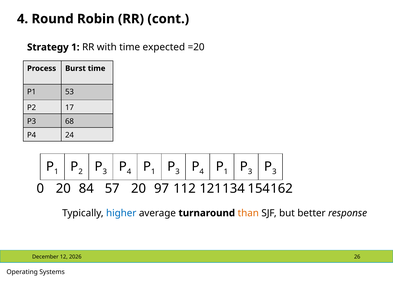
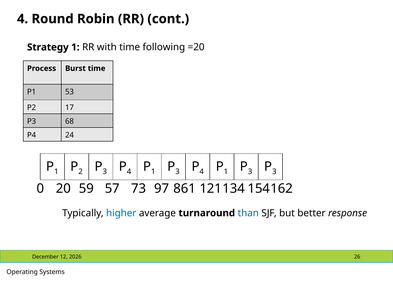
expected: expected -> following
84: 84 -> 59
57 20: 20 -> 73
112: 112 -> 861
than colour: orange -> blue
